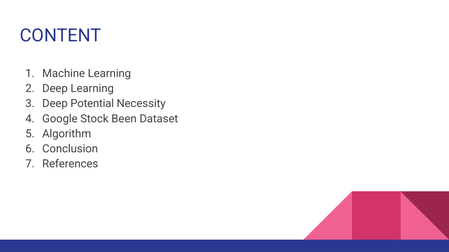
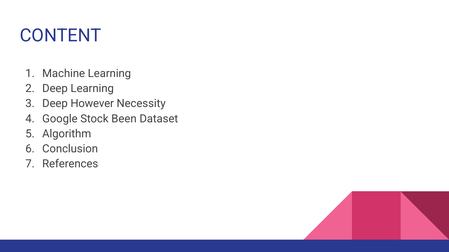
Potential: Potential -> However
